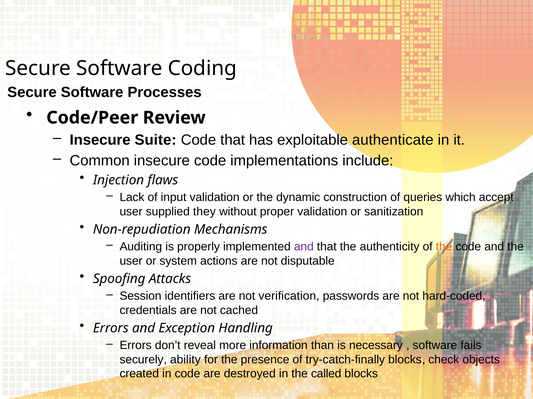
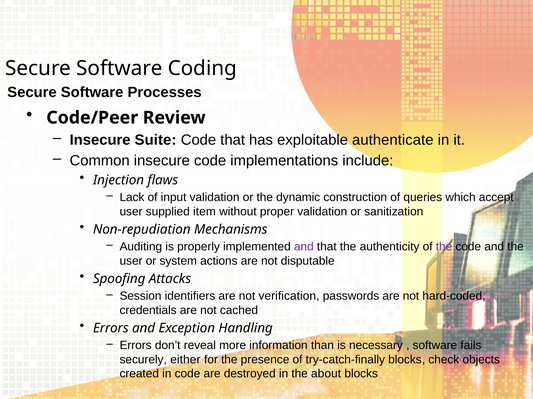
they: they -> item
the at (444, 247) colour: orange -> purple
ability: ability -> either
called: called -> about
